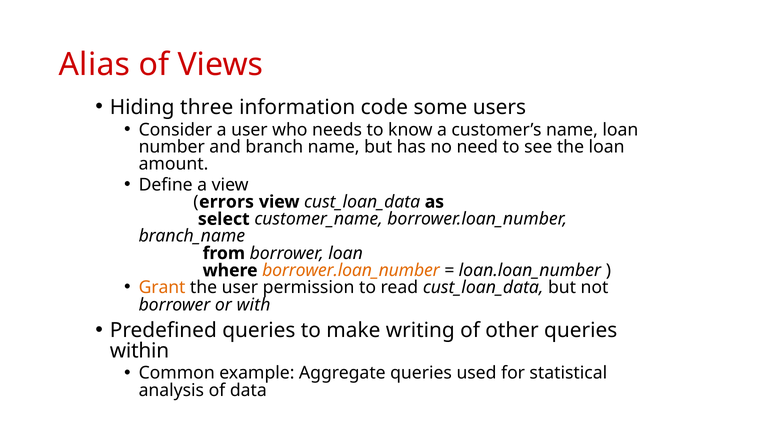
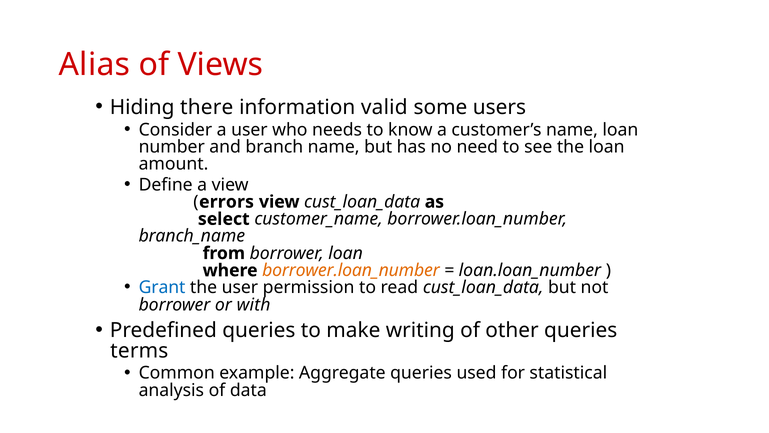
three: three -> there
code: code -> valid
Grant colour: orange -> blue
within: within -> terms
